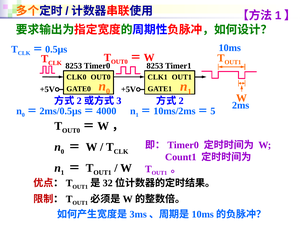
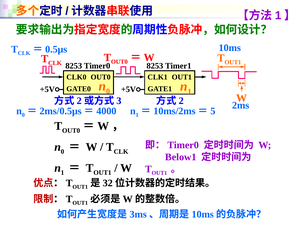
Count1: Count1 -> Below1
